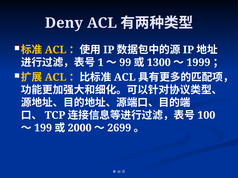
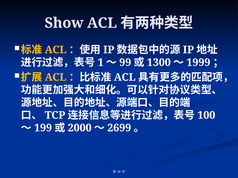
Deny: Deny -> Show
